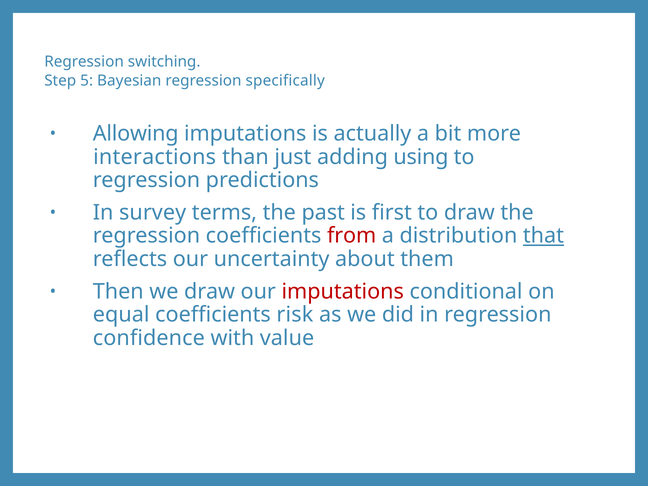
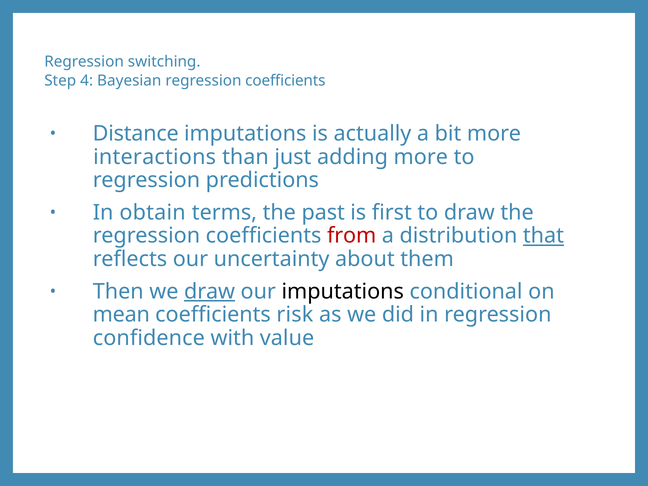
5: 5 -> 4
Bayesian regression specifically: specifically -> coefficients
Allowing: Allowing -> Distance
adding using: using -> more
survey: survey -> obtain
draw at (210, 292) underline: none -> present
imputations at (343, 292) colour: red -> black
equal: equal -> mean
